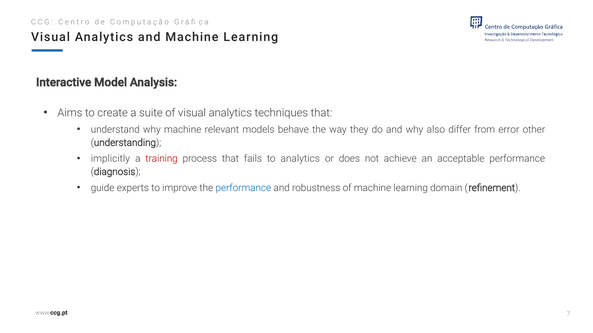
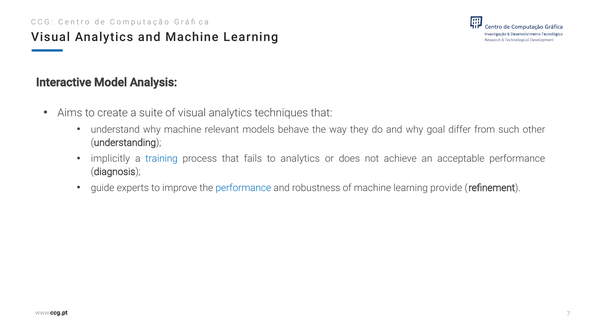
also: also -> goal
error: error -> such
training colour: red -> blue
domain: domain -> provide
